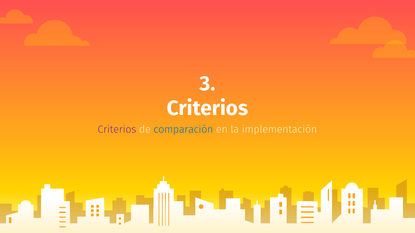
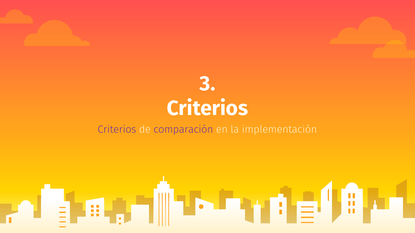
comparación colour: blue -> purple
